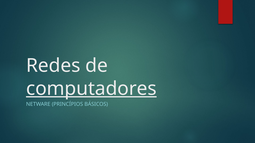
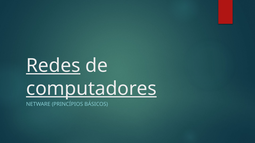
Redes underline: none -> present
